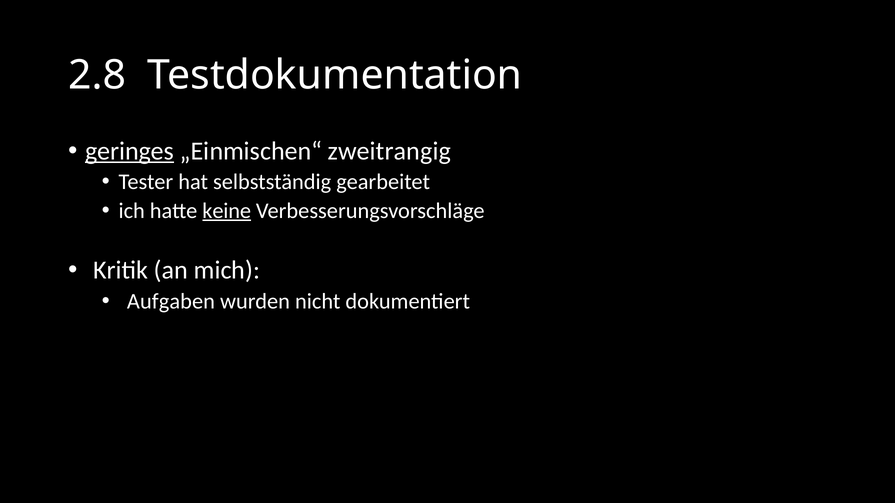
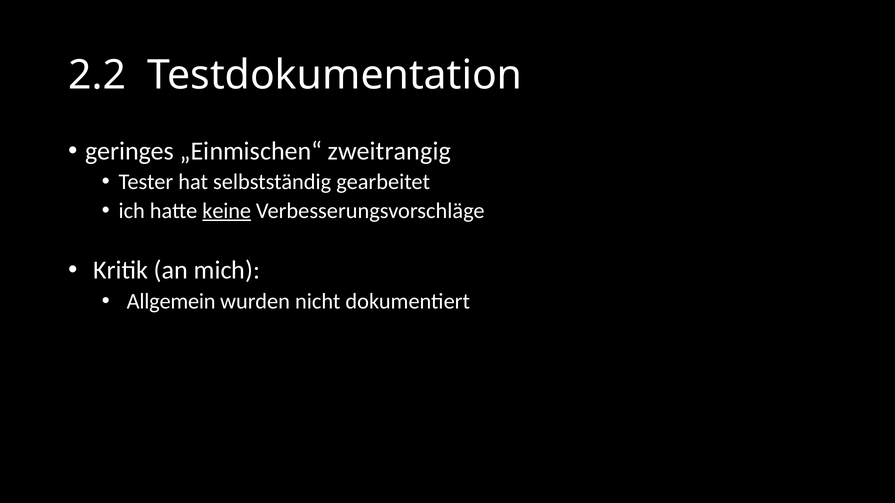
2.8: 2.8 -> 2.2
geringes underline: present -> none
Aufgaben: Aufgaben -> Allgemein
